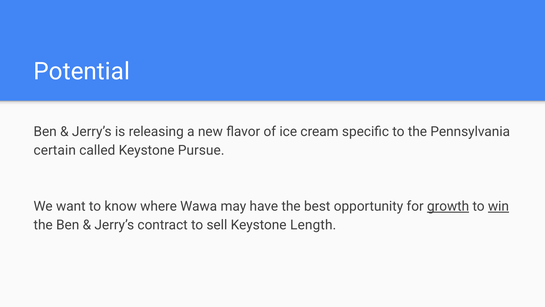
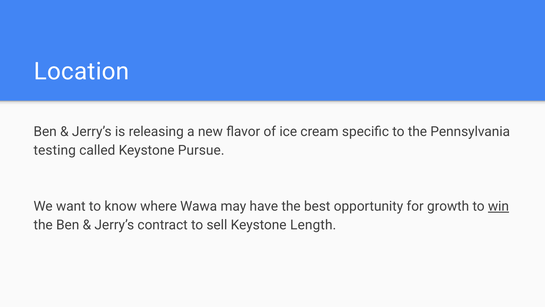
Potential: Potential -> Location
certain: certain -> testing
growth underline: present -> none
